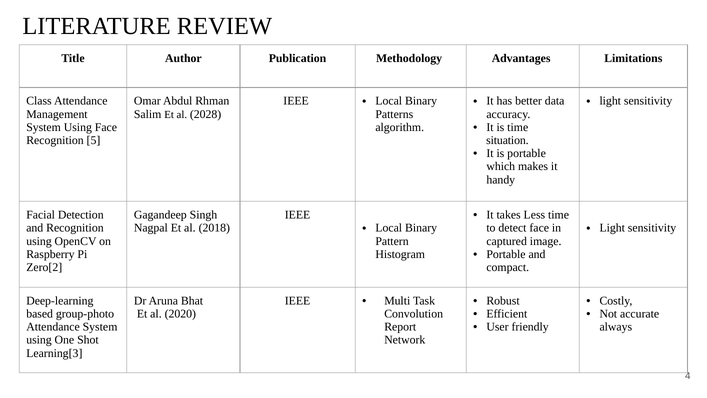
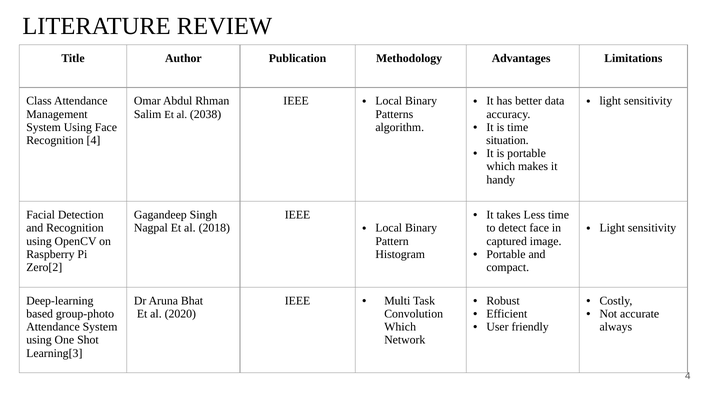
2028: 2028 -> 2038
Recognition 5: 5 -> 4
Report at (400, 327): Report -> Which
